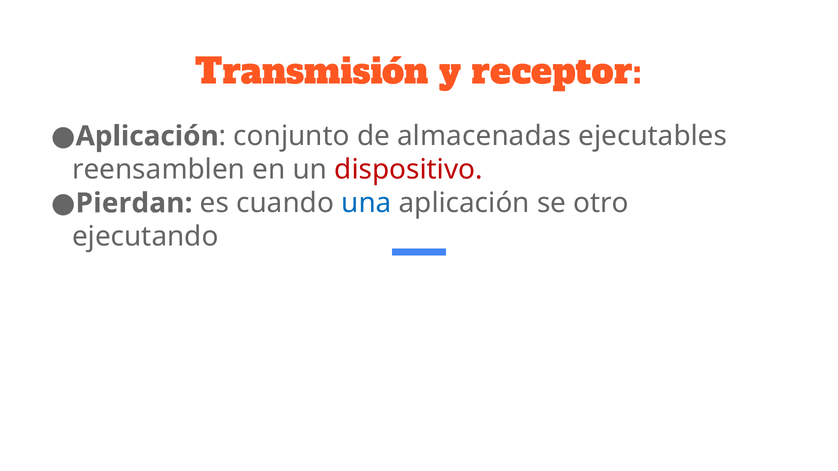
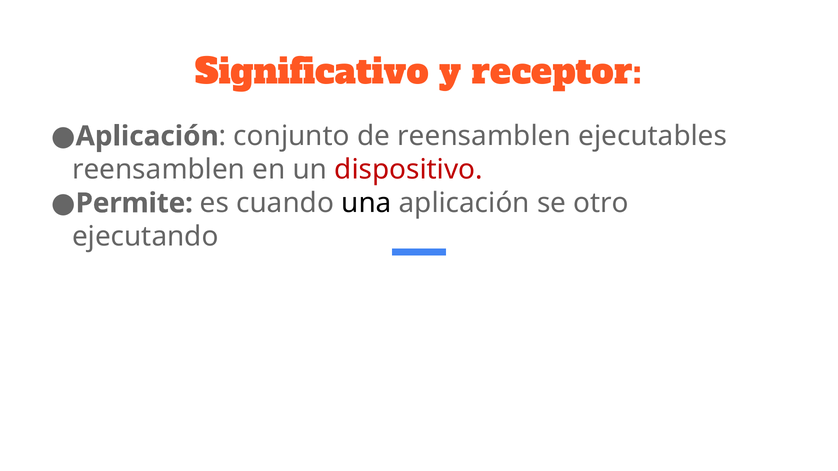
Transmisión: Transmisión -> Significativo
de almacenadas: almacenadas -> reensamblen
Pierdan: Pierdan -> Permite
una colour: blue -> black
